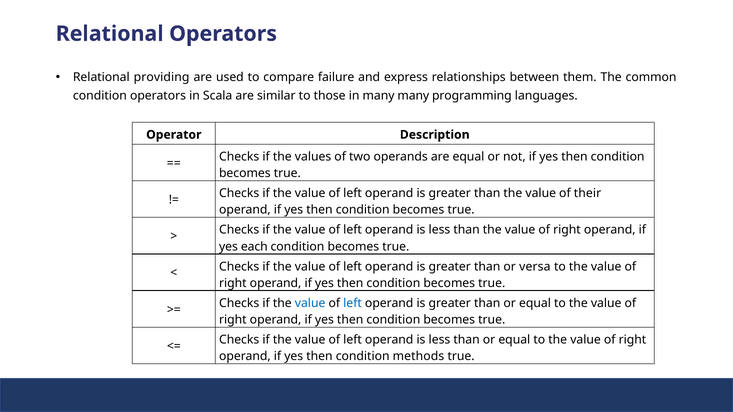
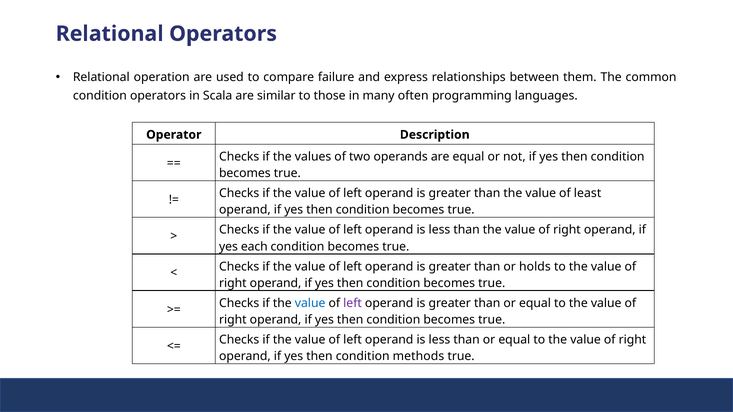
providing: providing -> operation
many many: many -> often
their: their -> least
versa: versa -> holds
left at (353, 303) colour: blue -> purple
